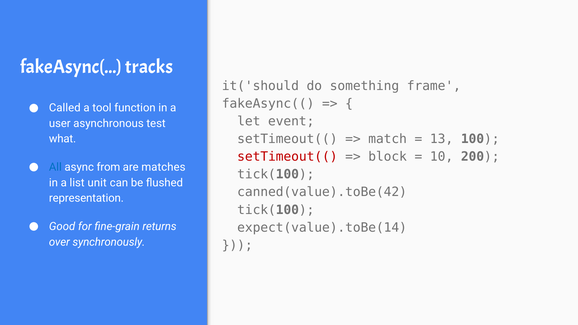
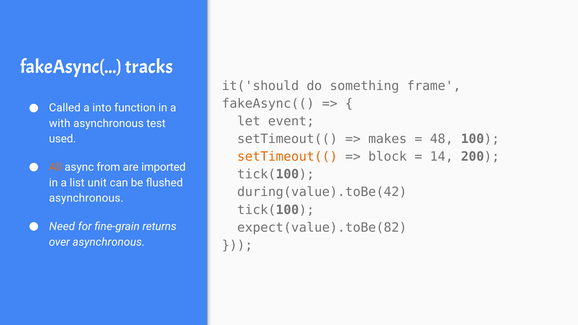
tool: tool -> into
user: user -> with
match: match -> makes
13: 13 -> 48
what: what -> used
setTimeout(( at (287, 157) colour: red -> orange
10: 10 -> 14
All colour: blue -> orange
matches: matches -> imported
canned(value).toBe(42: canned(value).toBe(42 -> during(value).toBe(42
representation at (86, 198): representation -> asynchronous
Good: Good -> Need
expect(value).toBe(14: expect(value).toBe(14 -> expect(value).toBe(82
over synchronously: synchronously -> asynchronous
